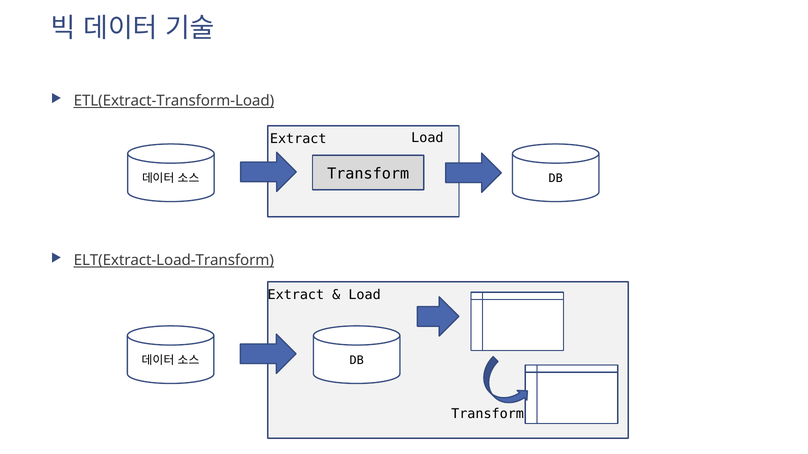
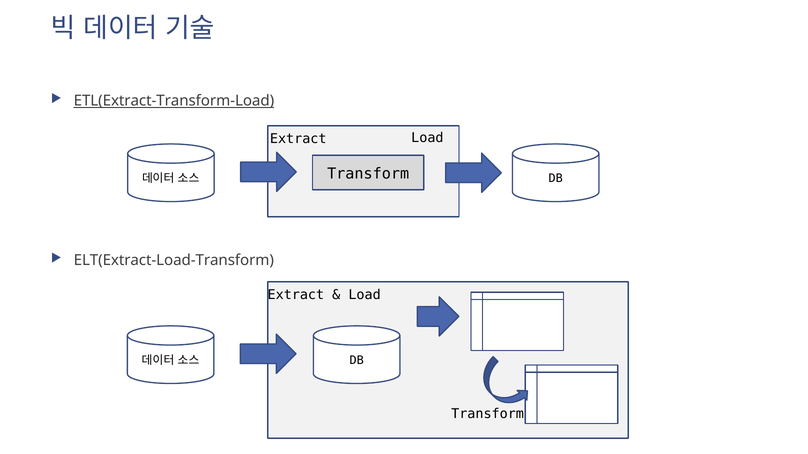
ELT(Extract-Load-Transform underline: present -> none
